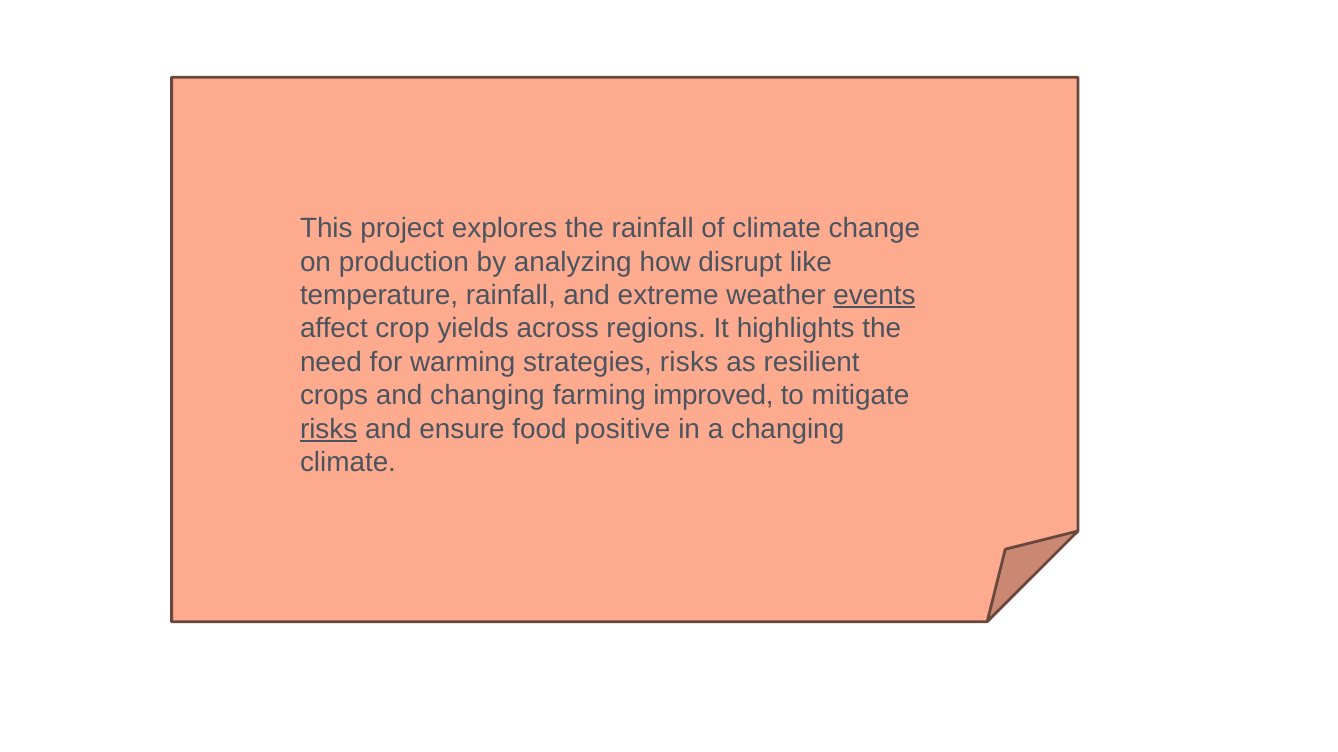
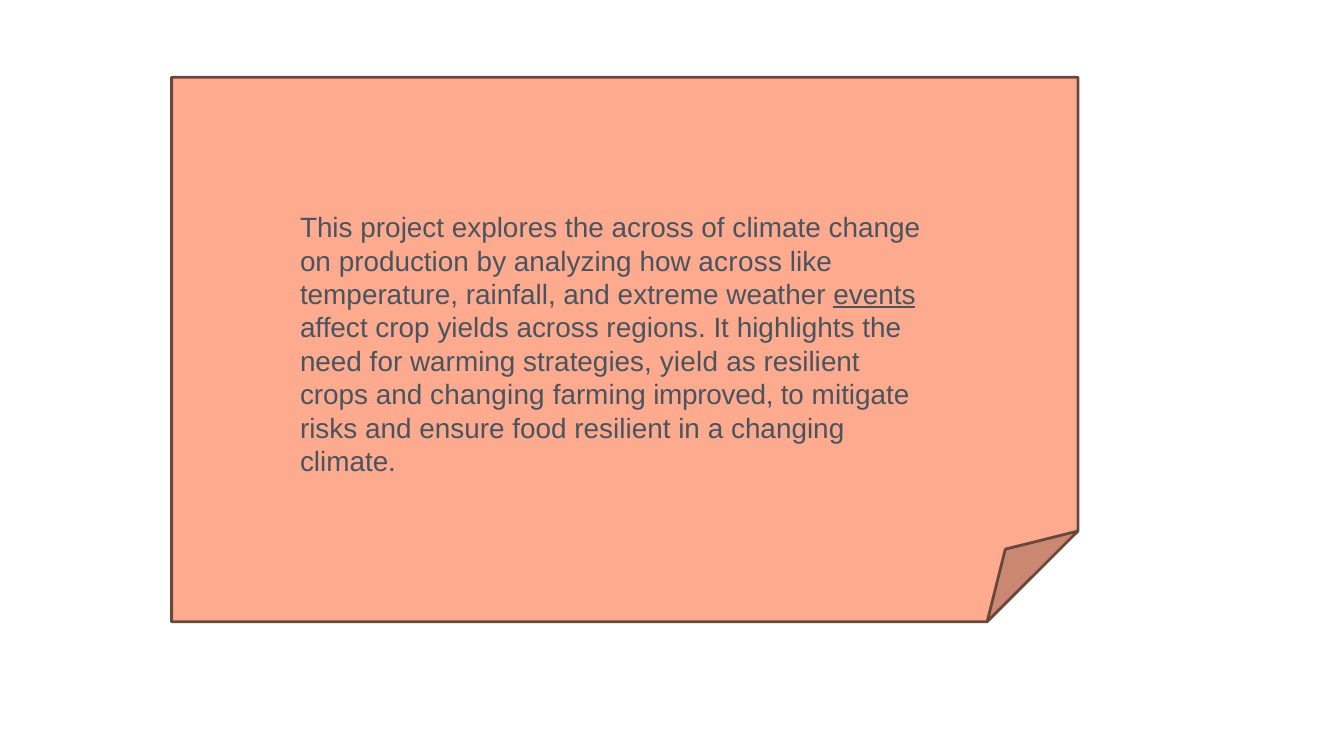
the rainfall: rainfall -> across
how disrupt: disrupt -> across
strategies risks: risks -> yield
risks at (329, 429) underline: present -> none
food positive: positive -> resilient
